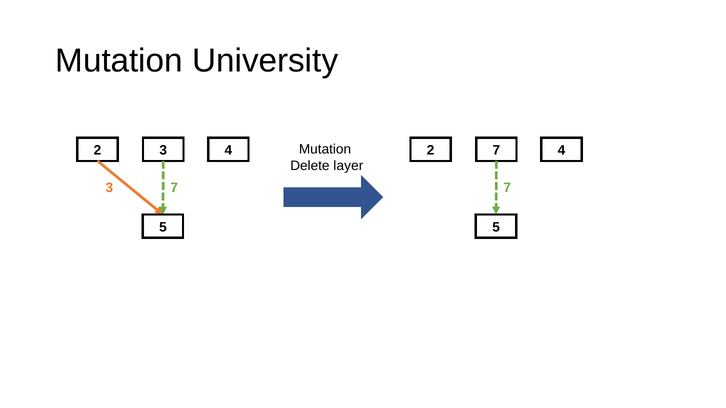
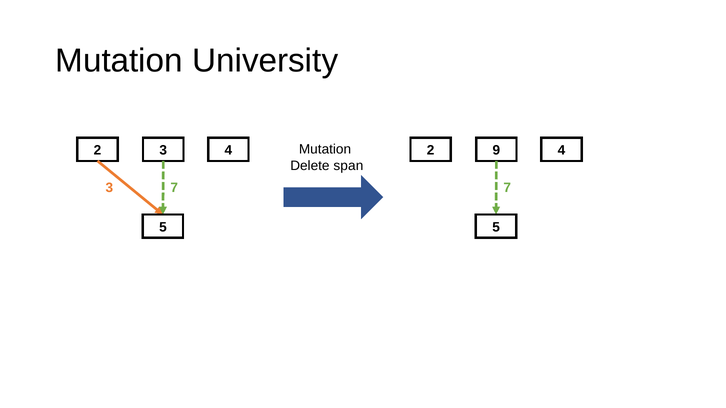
2 7: 7 -> 9
layer: layer -> span
